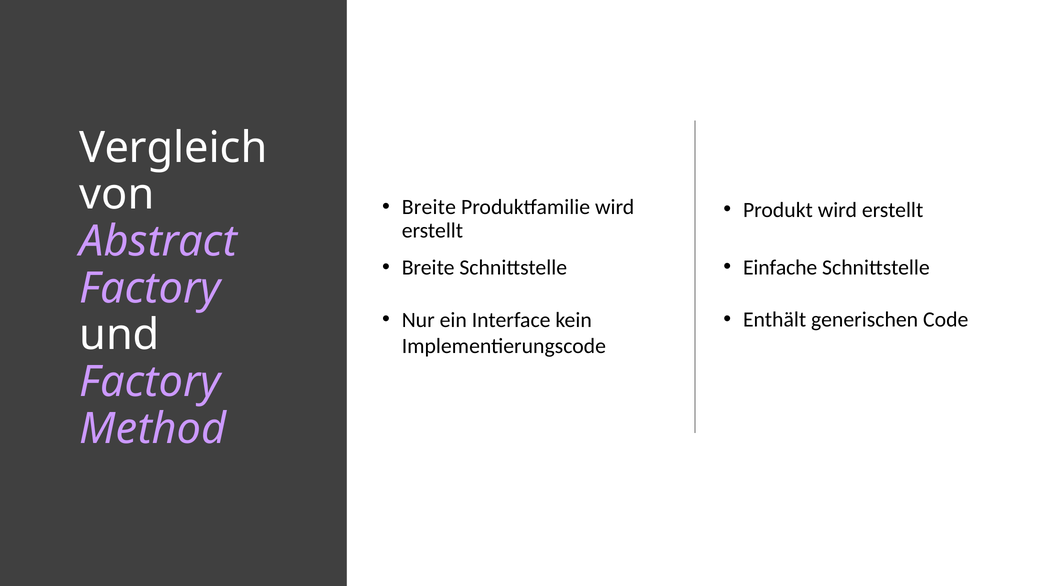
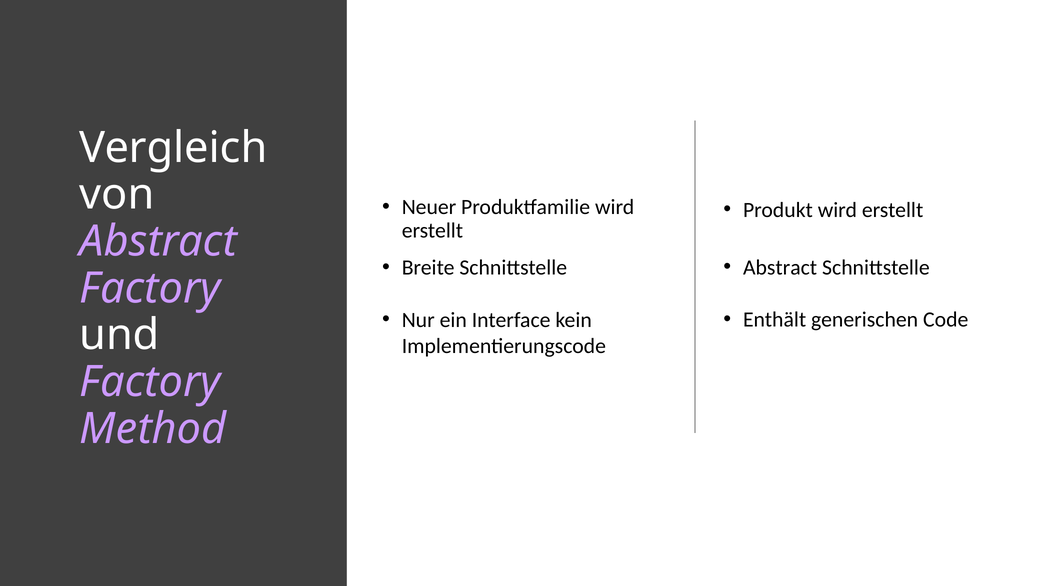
Breite at (429, 207): Breite -> Neuer
Einfache at (780, 268): Einfache -> Abstract
